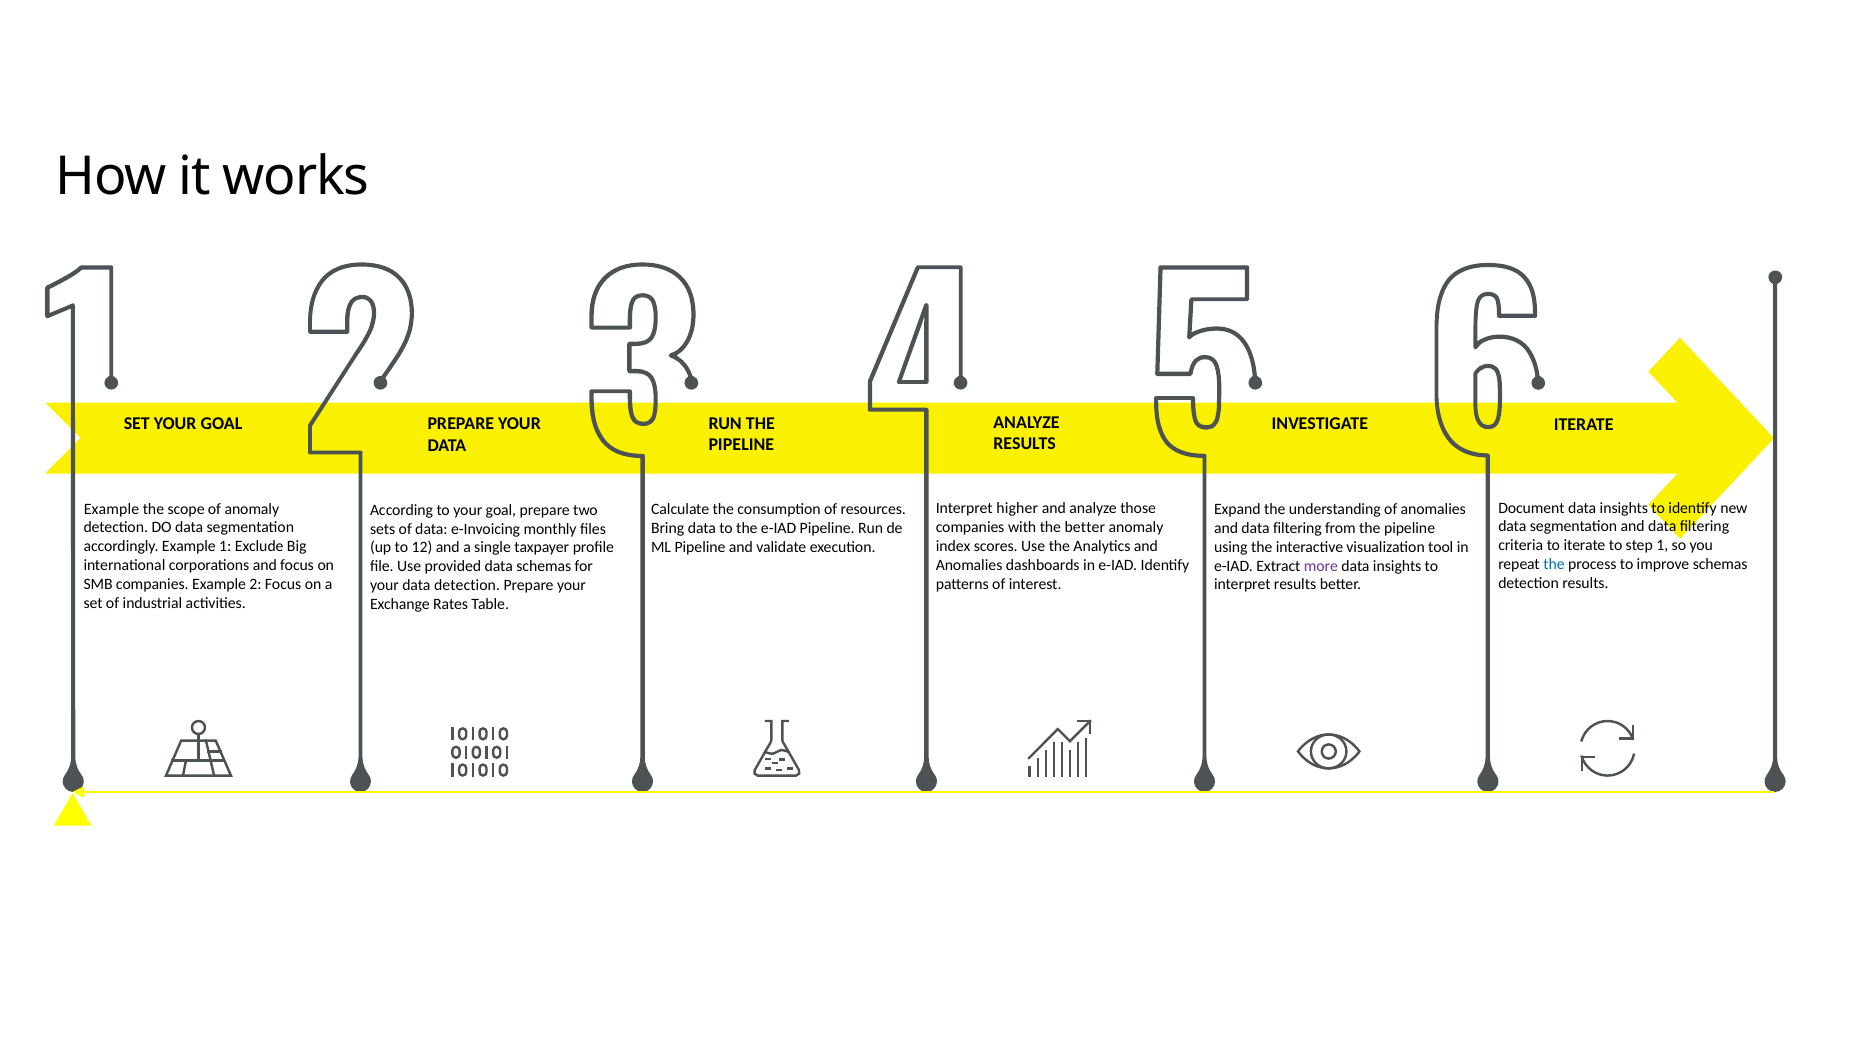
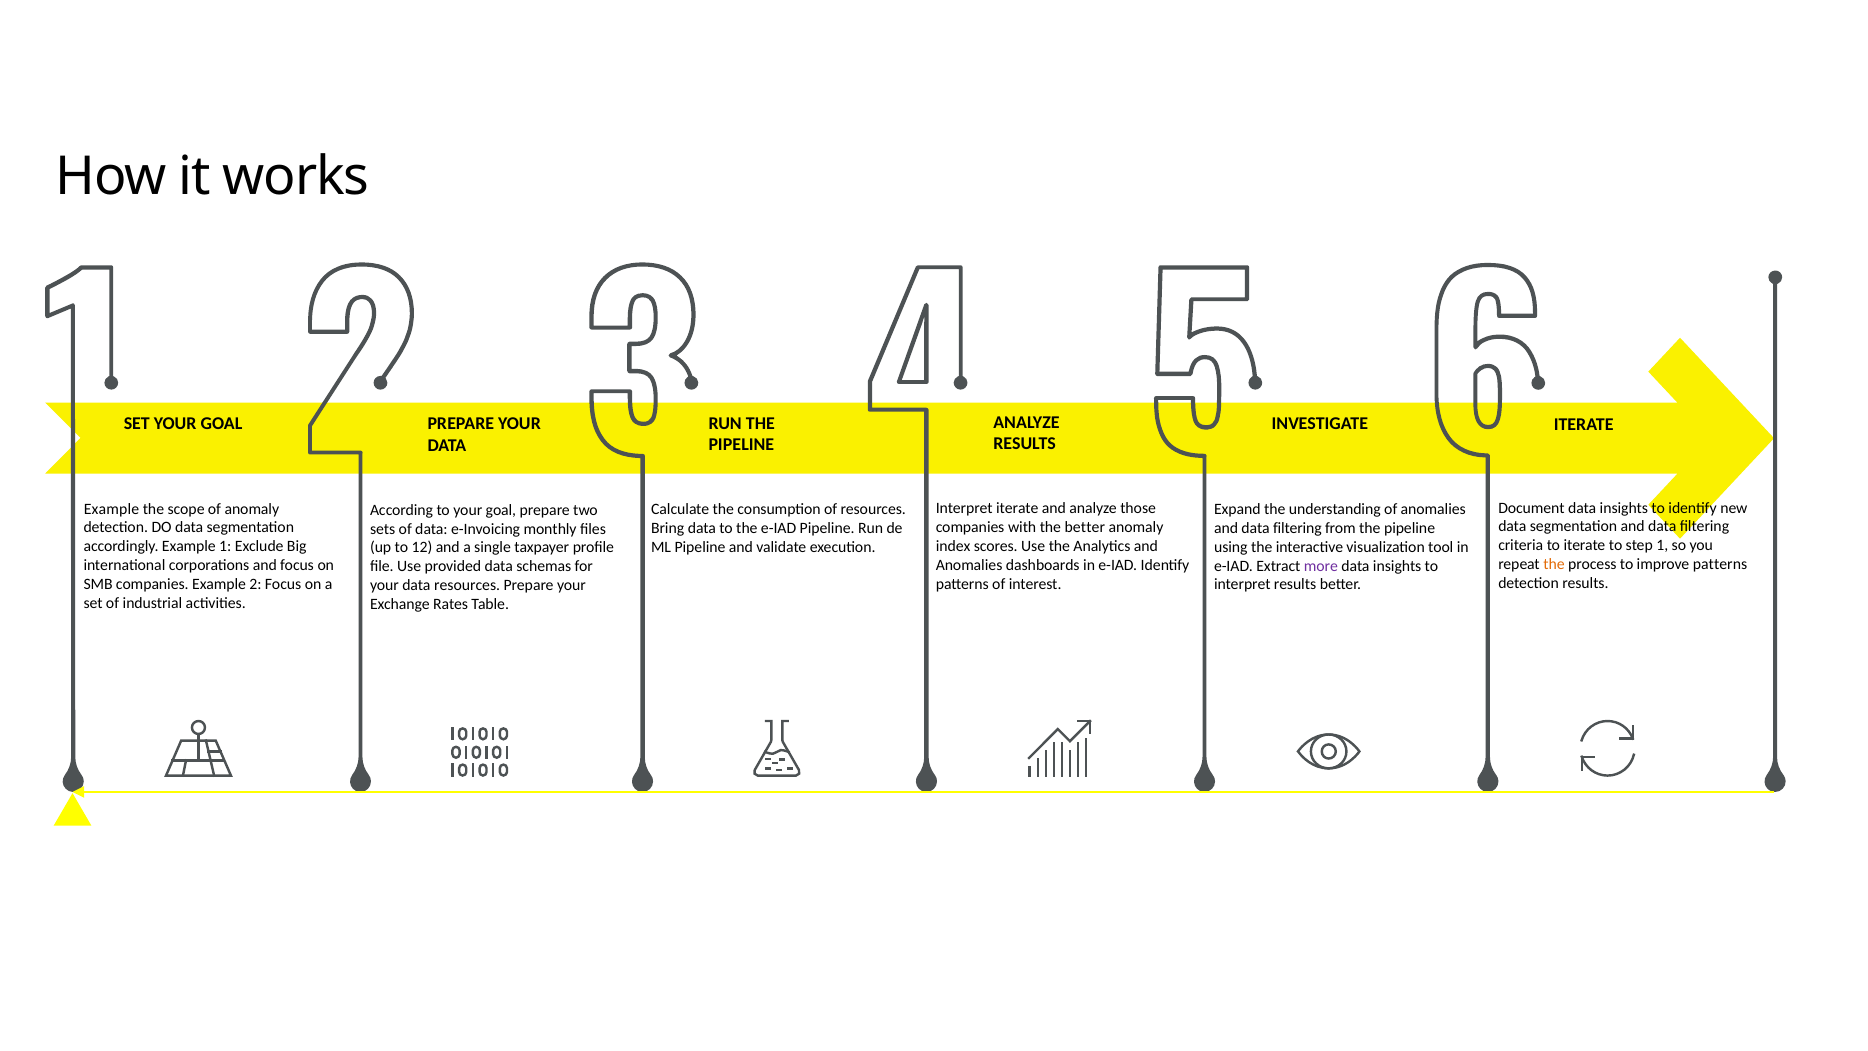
Interpret higher: higher -> iterate
the at (1554, 564) colour: blue -> orange
improve schemas: schemas -> patterns
data detection: detection -> resources
